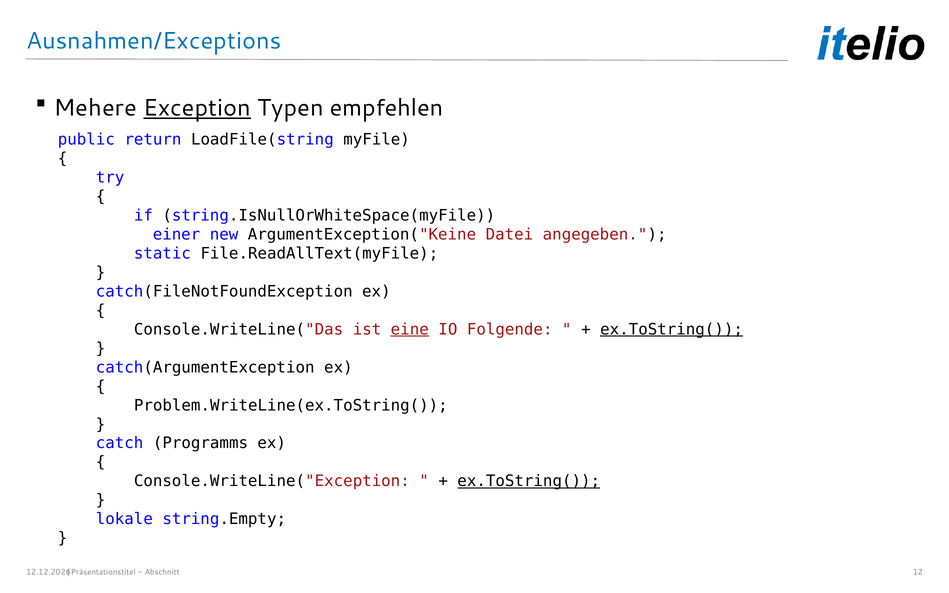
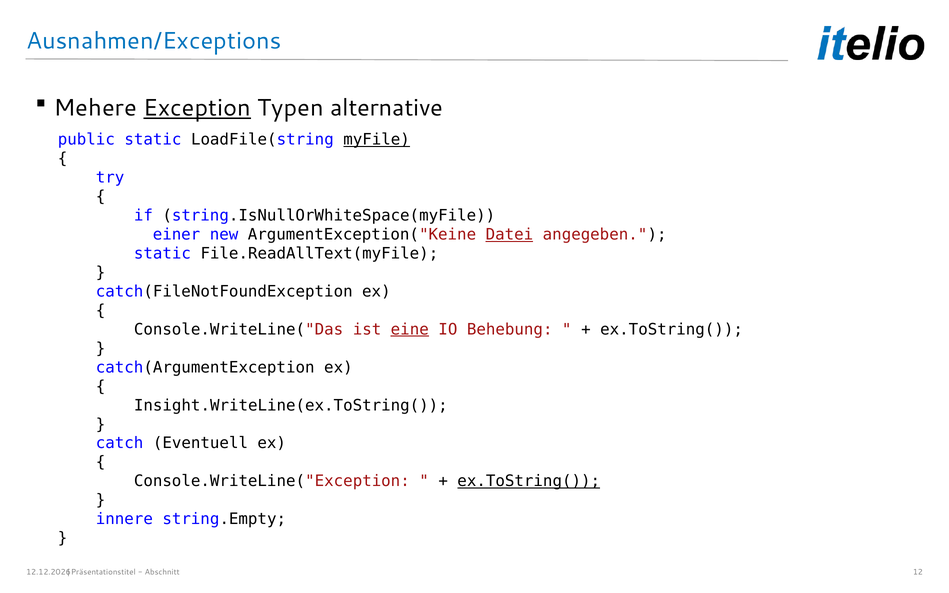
empfehlen: empfehlen -> alternative
public return: return -> static
myFile underline: none -> present
Datei underline: none -> present
Folgende: Folgende -> Behebung
ex.ToString( at (672, 329) underline: present -> none
Problem.WriteLine(ex.ToString(: Problem.WriteLine(ex.ToString( -> Insight.WriteLine(ex.ToString(
Programms: Programms -> Eventuell
lokale: lokale -> innere
